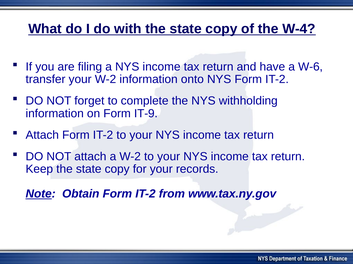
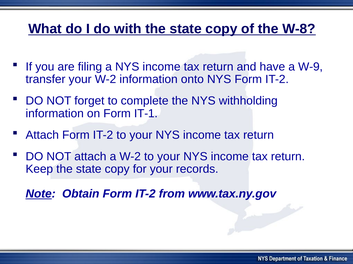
W-4: W-4 -> W-8
W-6: W-6 -> W-9
IT-9: IT-9 -> IT-1
